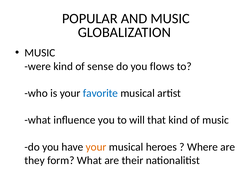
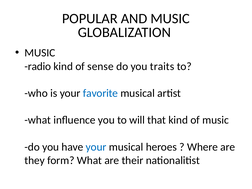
were: were -> radio
flows: flows -> traits
your at (96, 147) colour: orange -> blue
